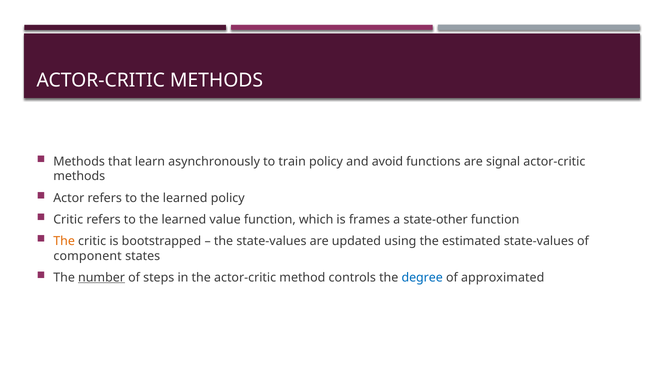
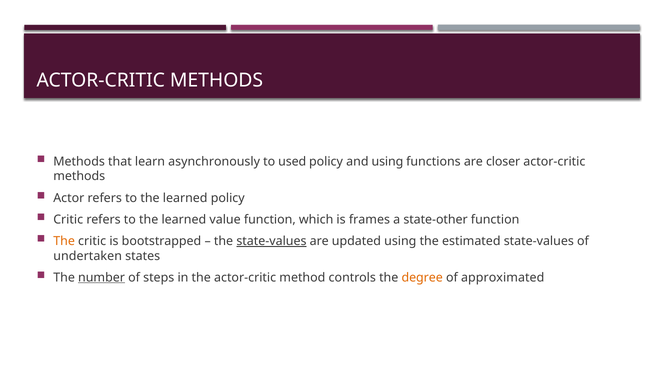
train: train -> used
and avoid: avoid -> using
signal: signal -> closer
state-values at (271, 241) underline: none -> present
component: component -> undertaken
degree colour: blue -> orange
